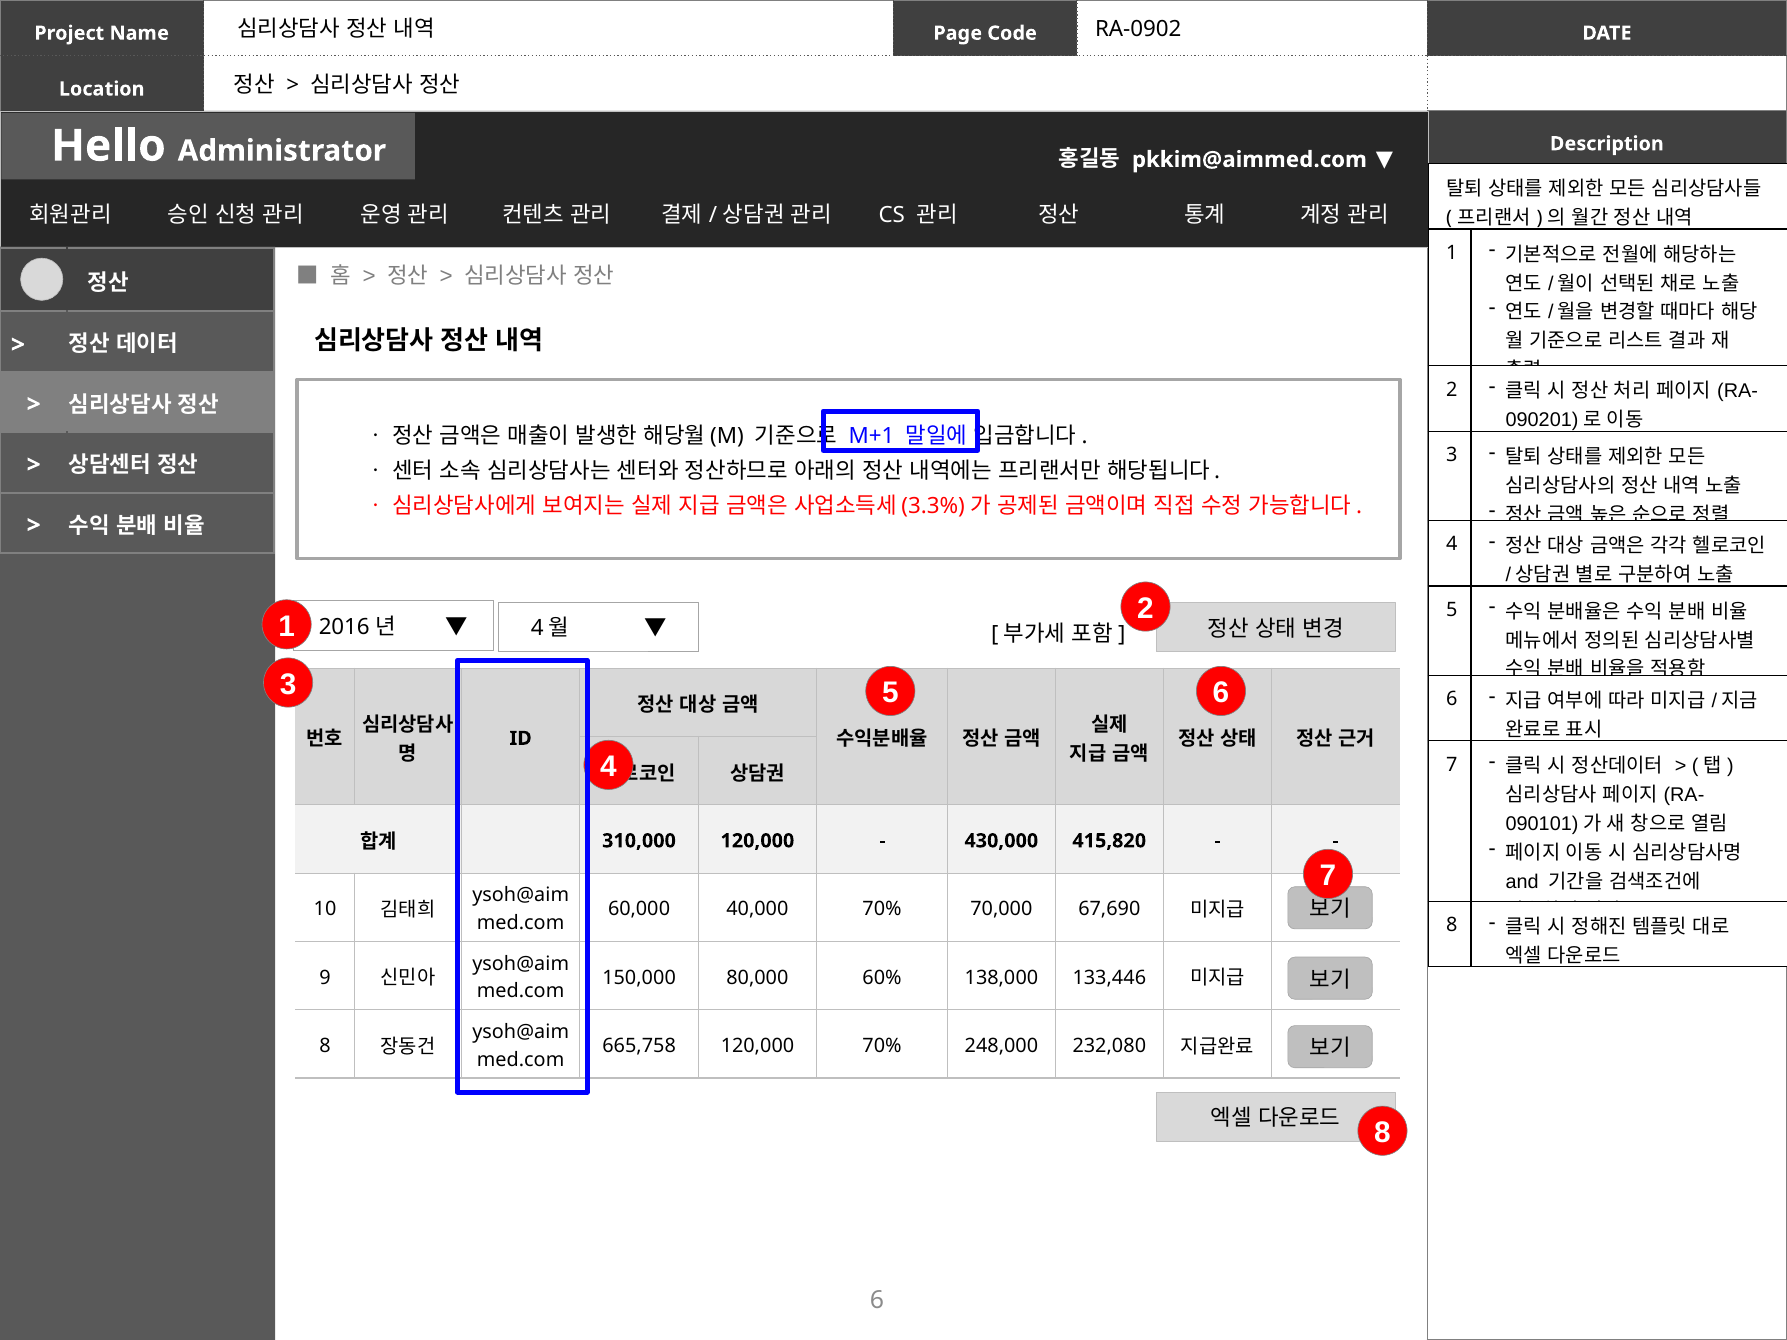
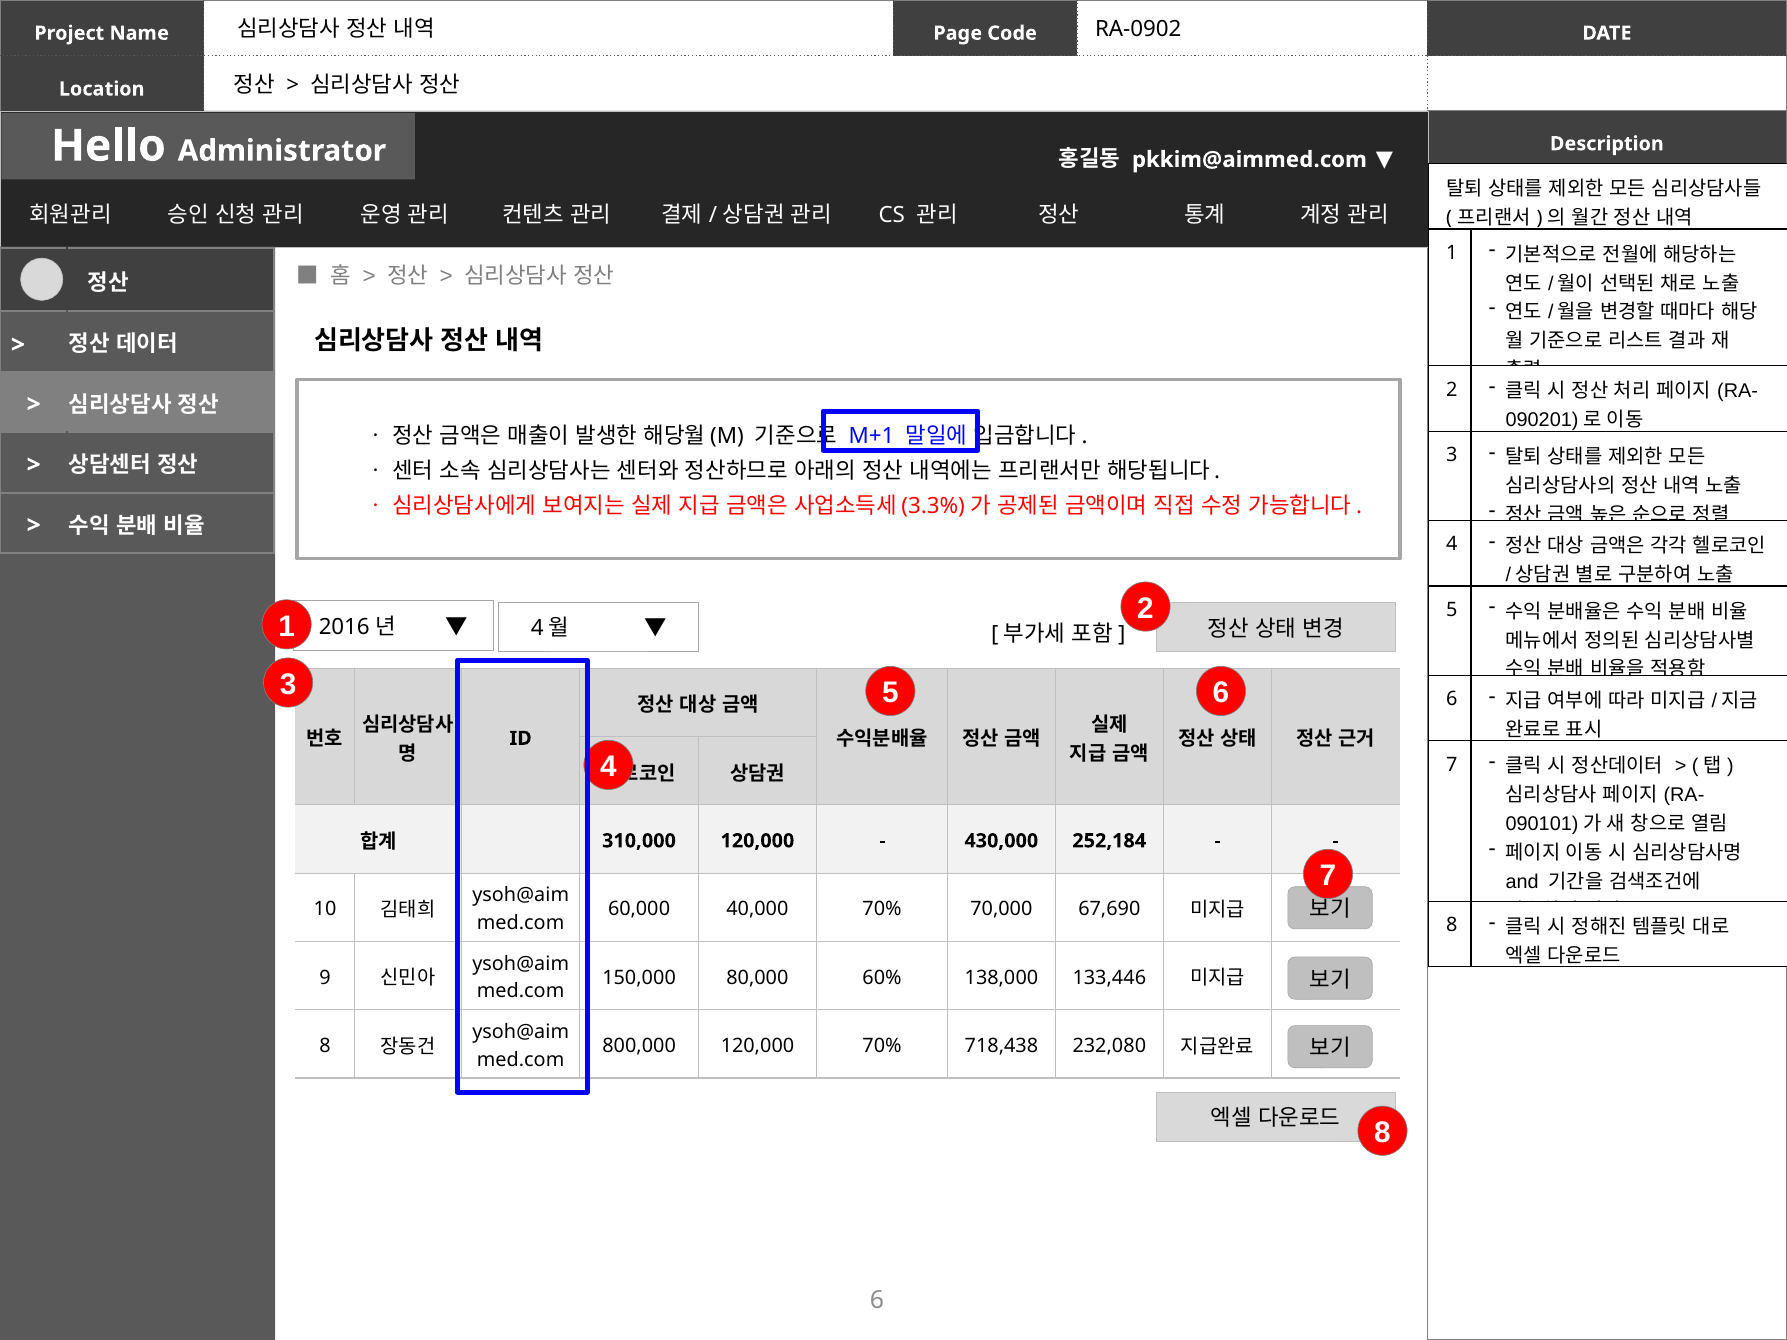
415,820: 415,820 -> 252,184
665,758: 665,758 -> 800,000
248,000: 248,000 -> 718,438
